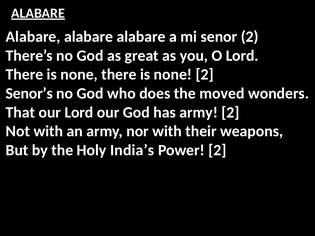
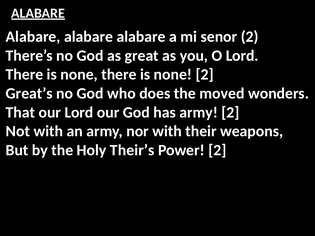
Senor’s: Senor’s -> Great’s
India’s: India’s -> Their’s
